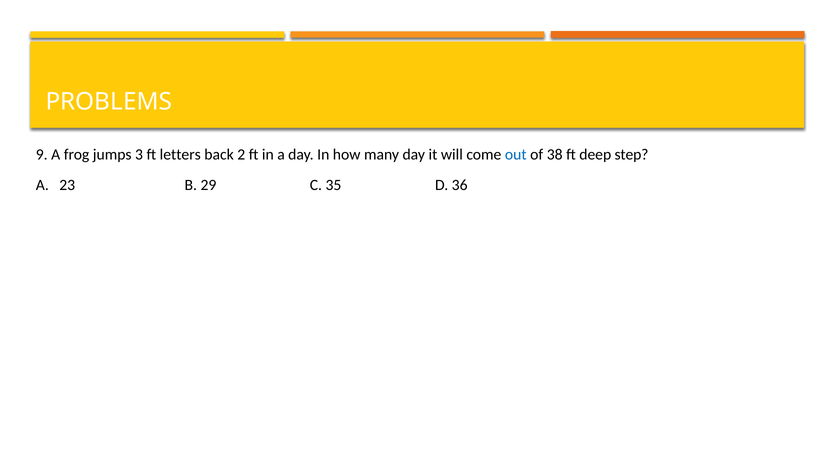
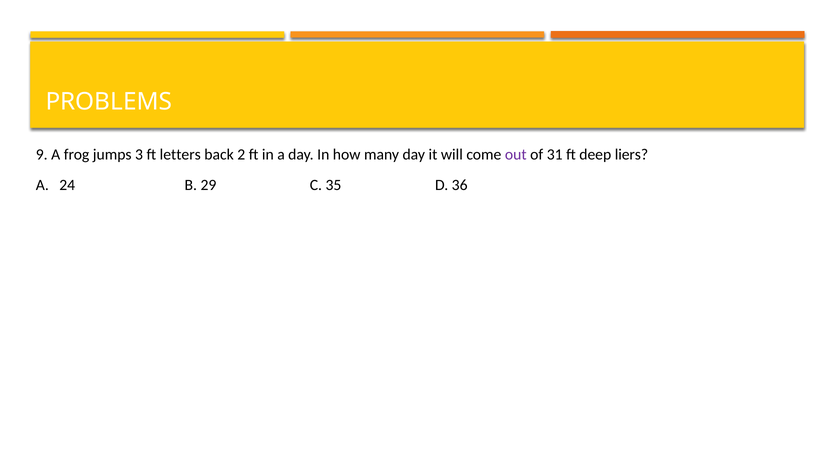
out colour: blue -> purple
38: 38 -> 31
step: step -> liers
23: 23 -> 24
